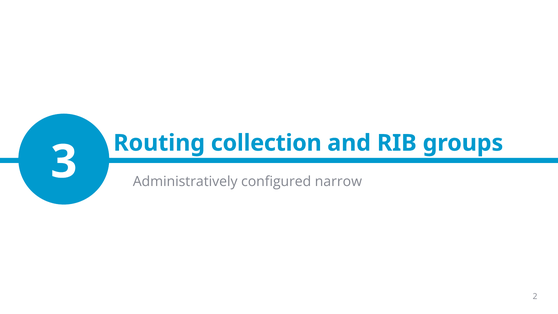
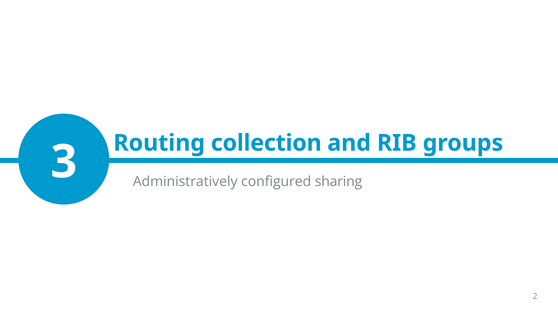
narrow: narrow -> sharing
